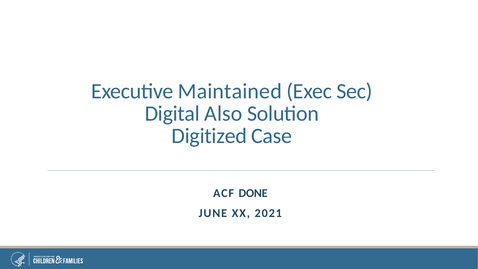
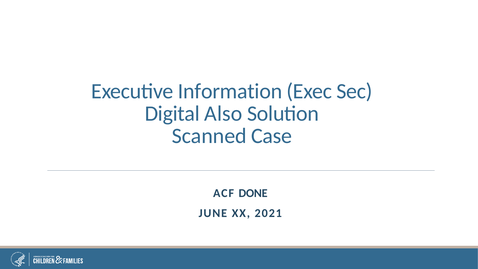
Maintained: Maintained -> Information
Digitized: Digitized -> Scanned
